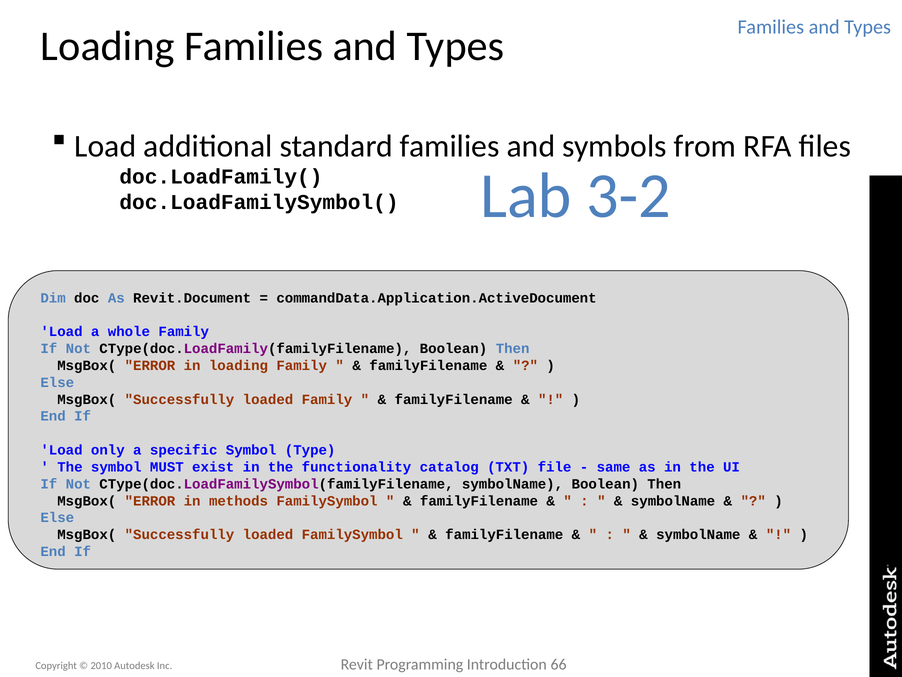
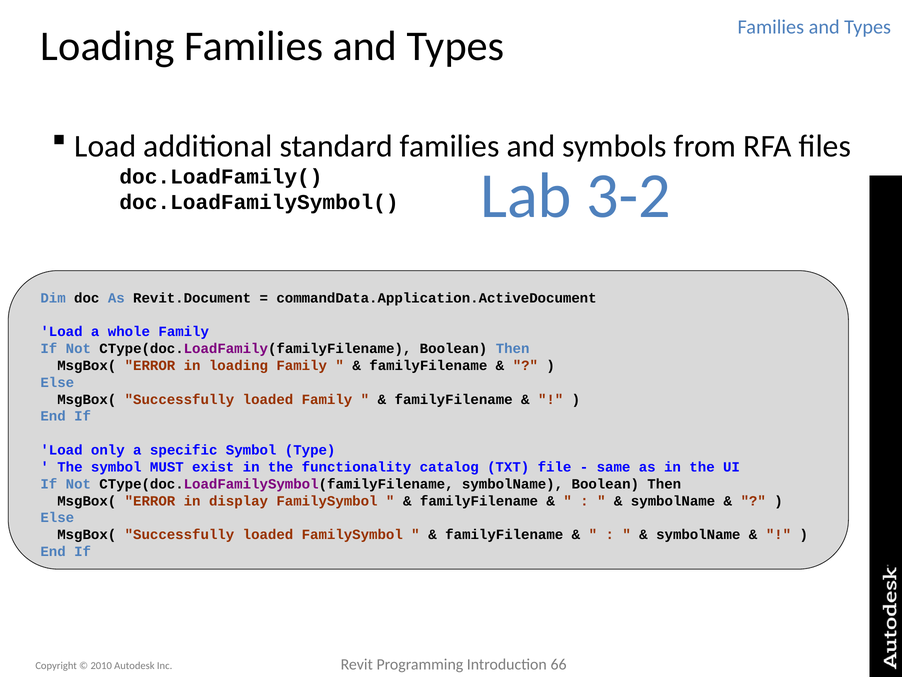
methods: methods -> display
